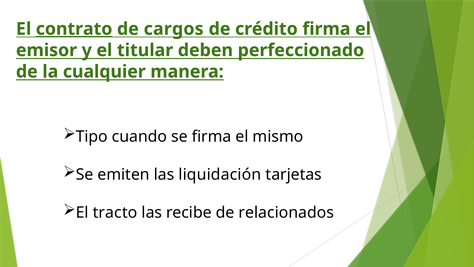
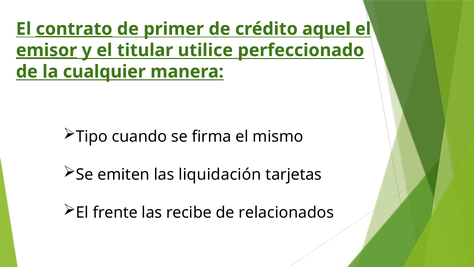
cargos: cargos -> primer
crédito firma: firma -> aquel
emisor underline: none -> present
deben: deben -> utilice
tracto: tracto -> frente
